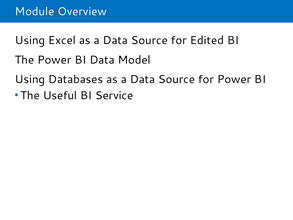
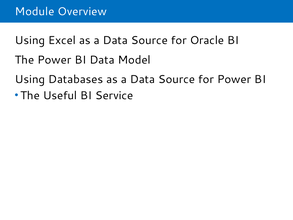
Edited: Edited -> Oracle
